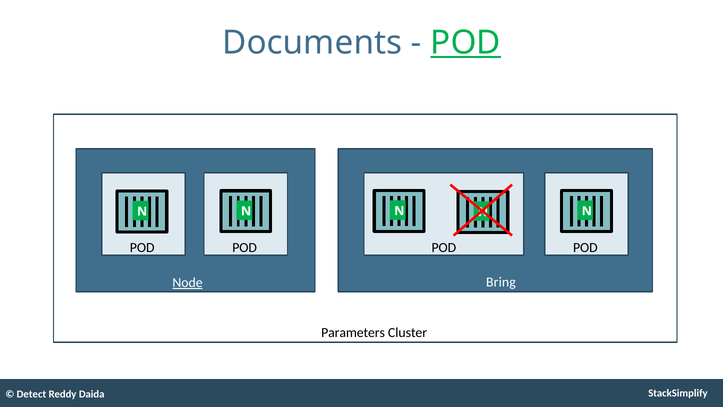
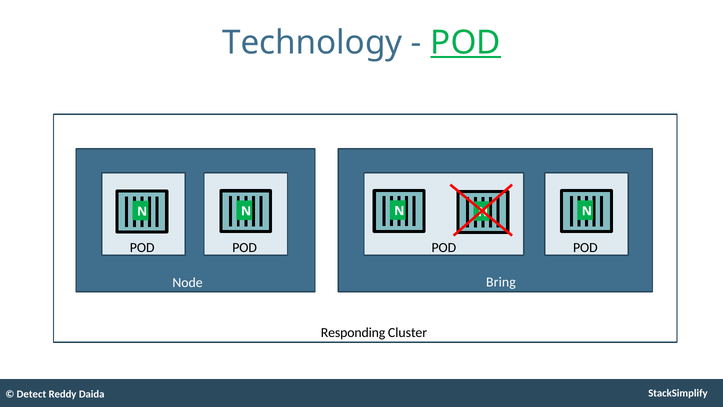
Documents: Documents -> Technology
Node underline: present -> none
Parameters: Parameters -> Responding
